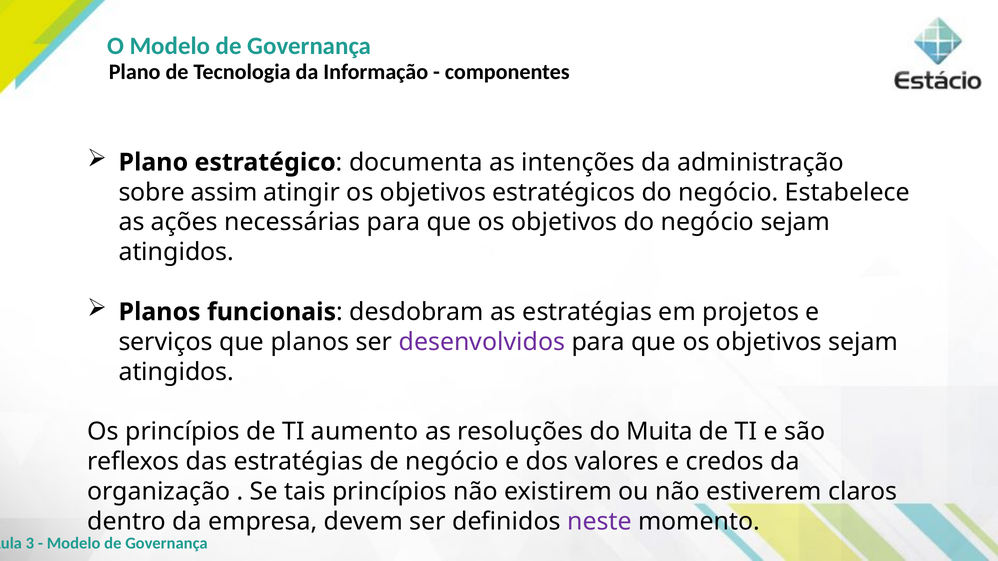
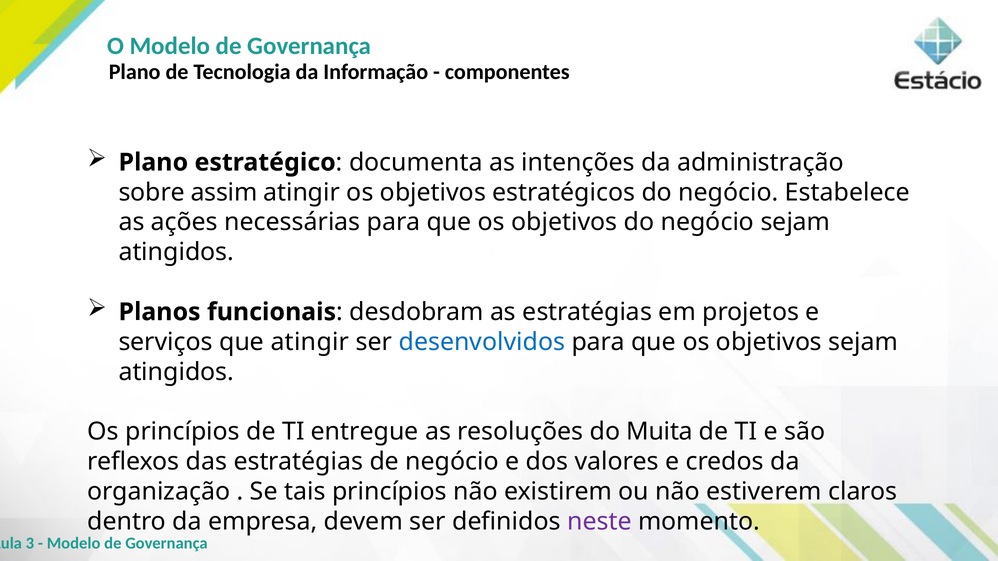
que planos: planos -> atingir
desenvolvidos colour: purple -> blue
aumento: aumento -> entregue
